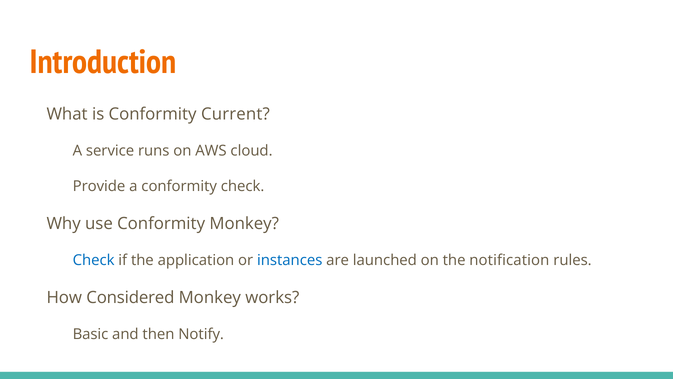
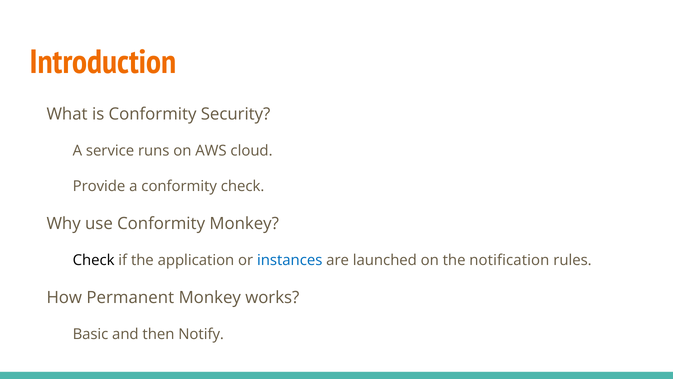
Current: Current -> Security
Check at (94, 260) colour: blue -> black
Considered: Considered -> Permanent
